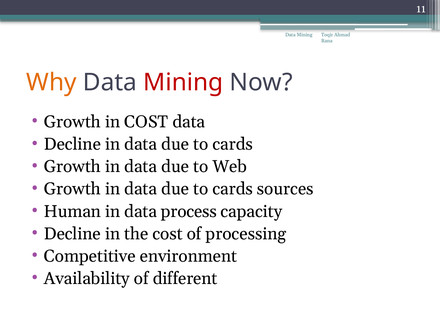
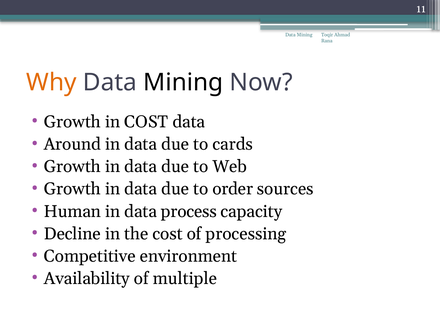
Mining at (183, 82) colour: red -> black
Decline at (72, 144): Decline -> Around
cards at (233, 189): cards -> order
different: different -> multiple
